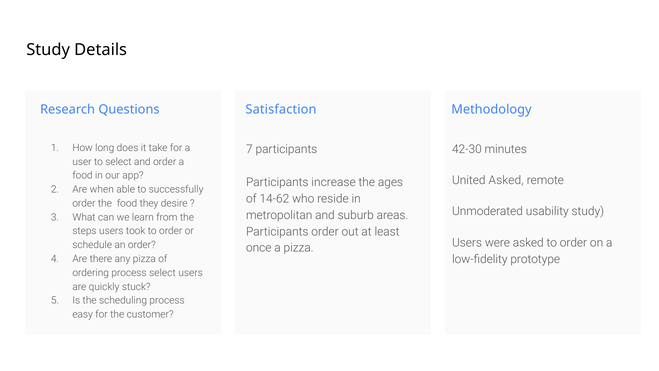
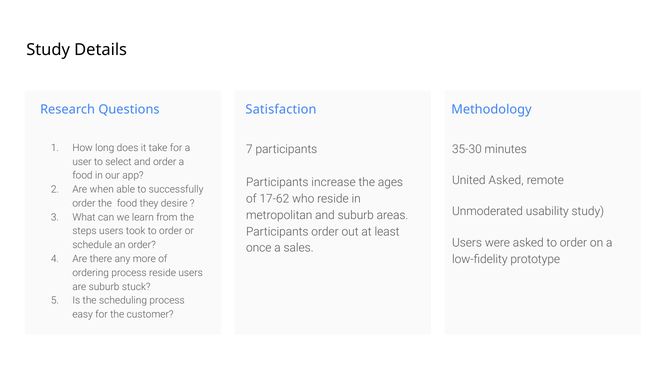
42-30: 42-30 -> 35-30
14-62: 14-62 -> 17-62
a pizza: pizza -> sales
any pizza: pizza -> more
process select: select -> reside
are quickly: quickly -> suburb
